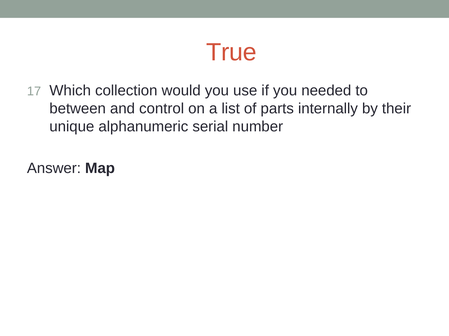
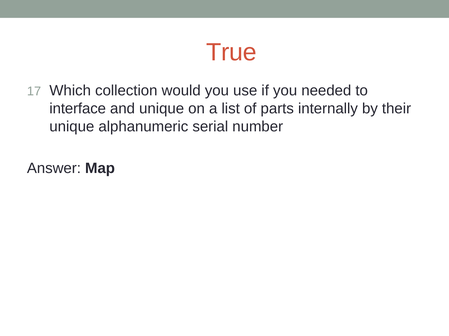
between: between -> interface
and control: control -> unique
